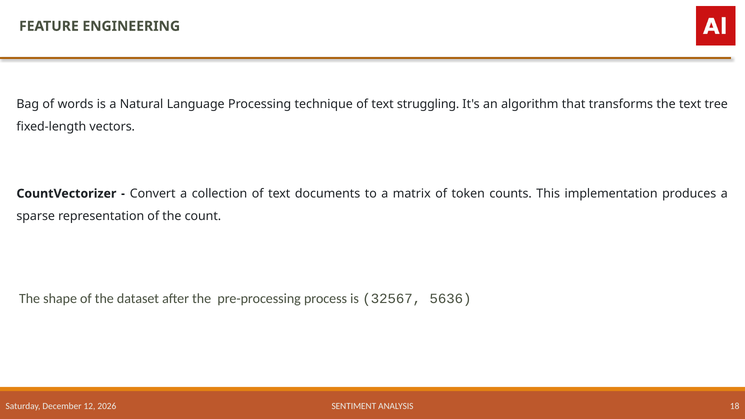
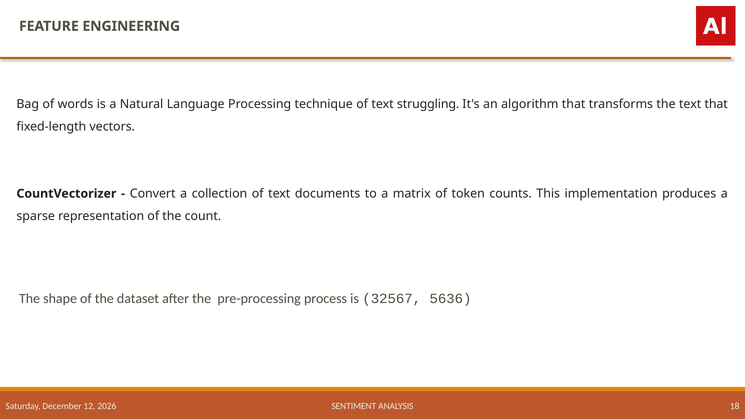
text tree: tree -> that
